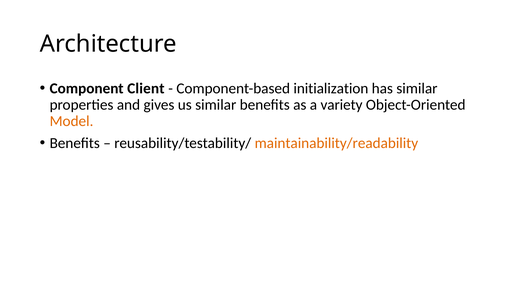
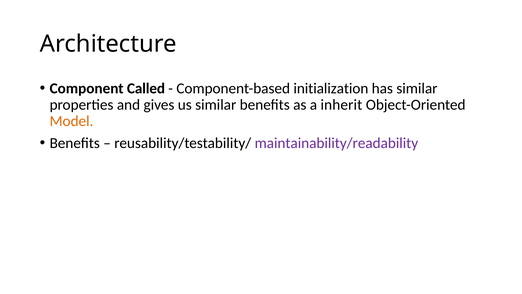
Client: Client -> Called
variety: variety -> inherit
maintainability/readability colour: orange -> purple
